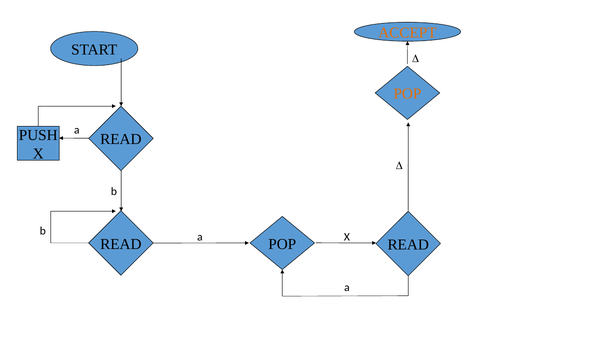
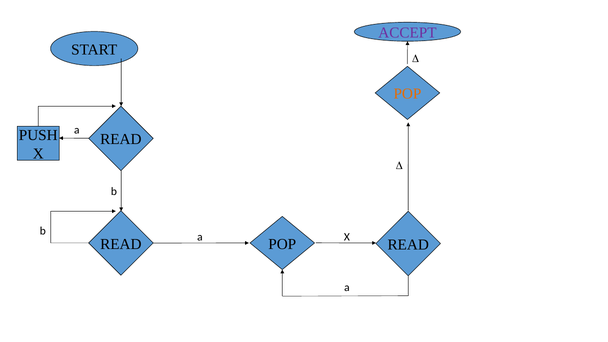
ACCEPT colour: orange -> purple
